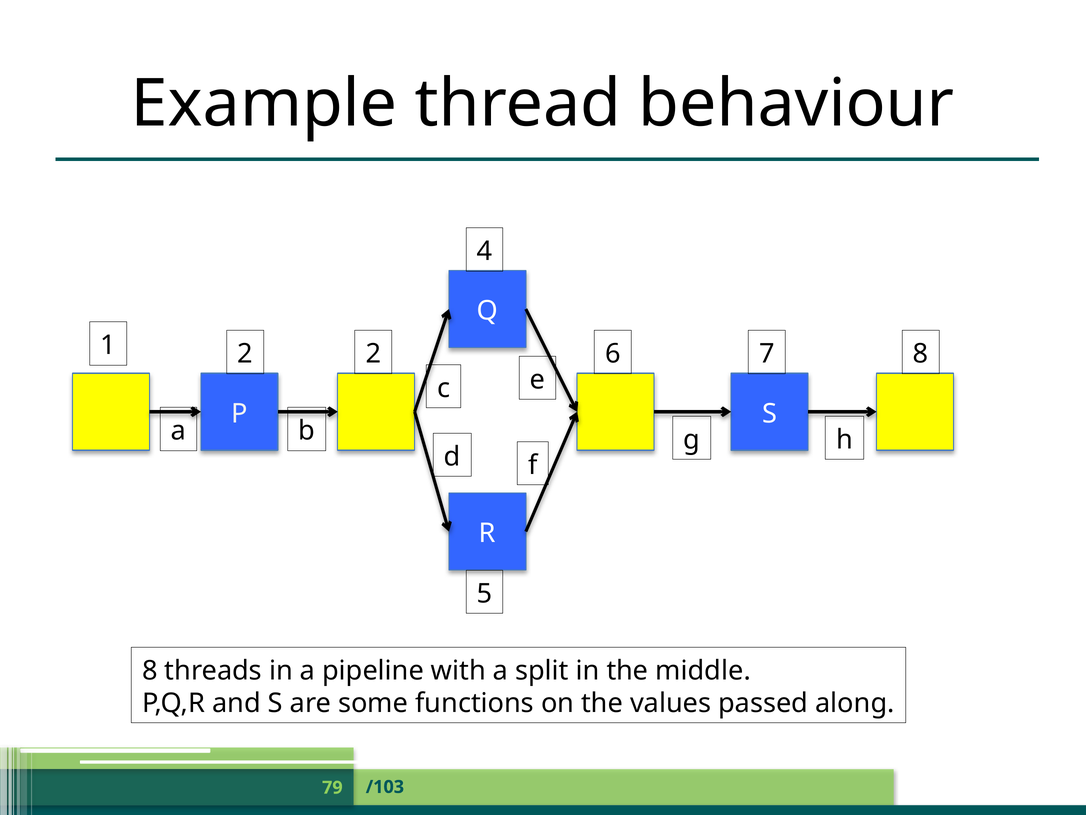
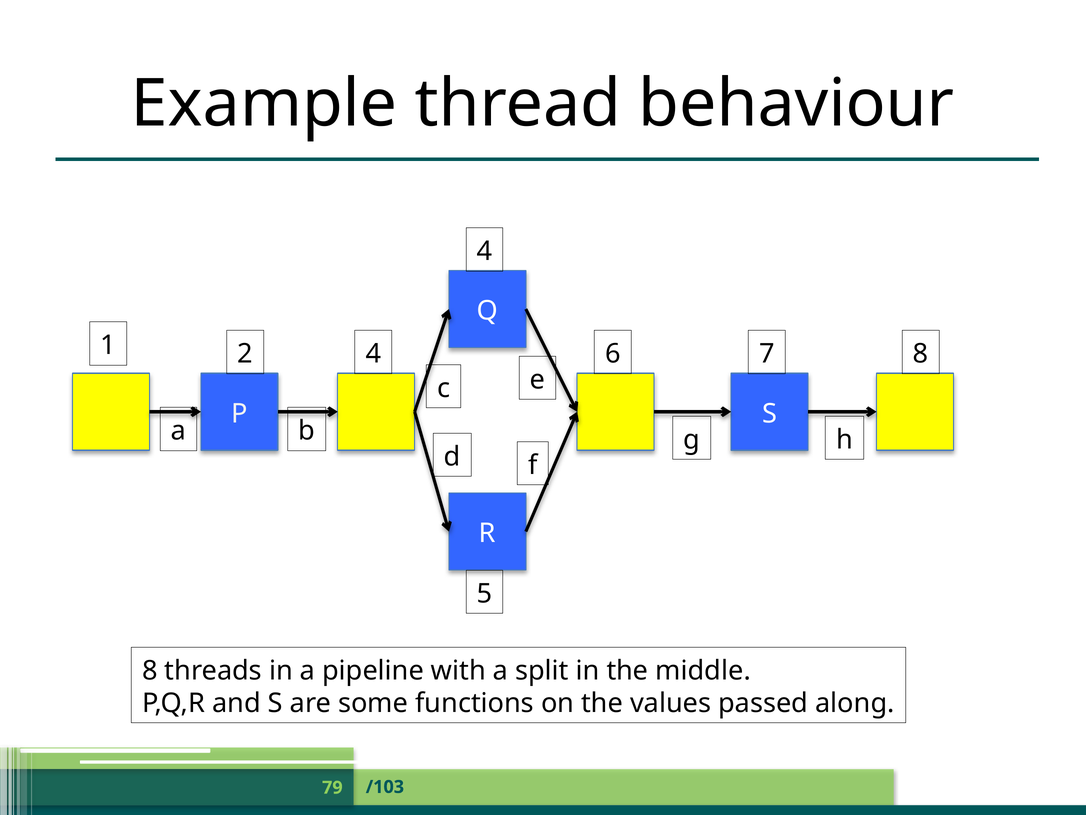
2 2: 2 -> 4
